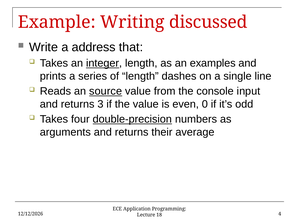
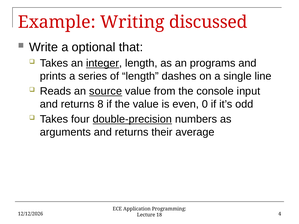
address: address -> optional
examples: examples -> programs
3: 3 -> 8
